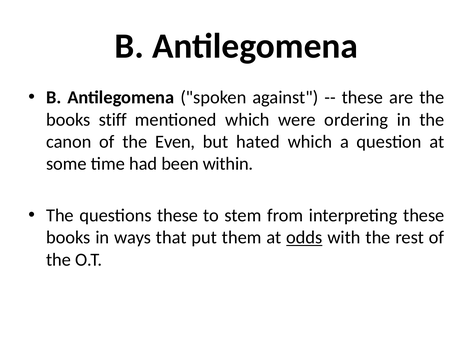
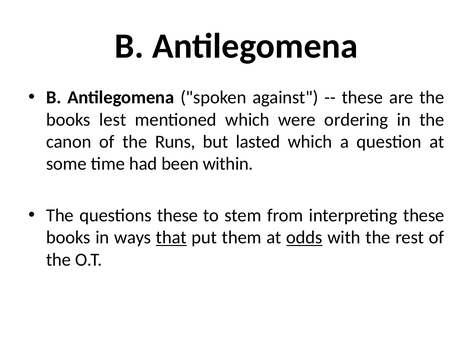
stiff: stiff -> lest
Even: Even -> Runs
hated: hated -> lasted
that underline: none -> present
